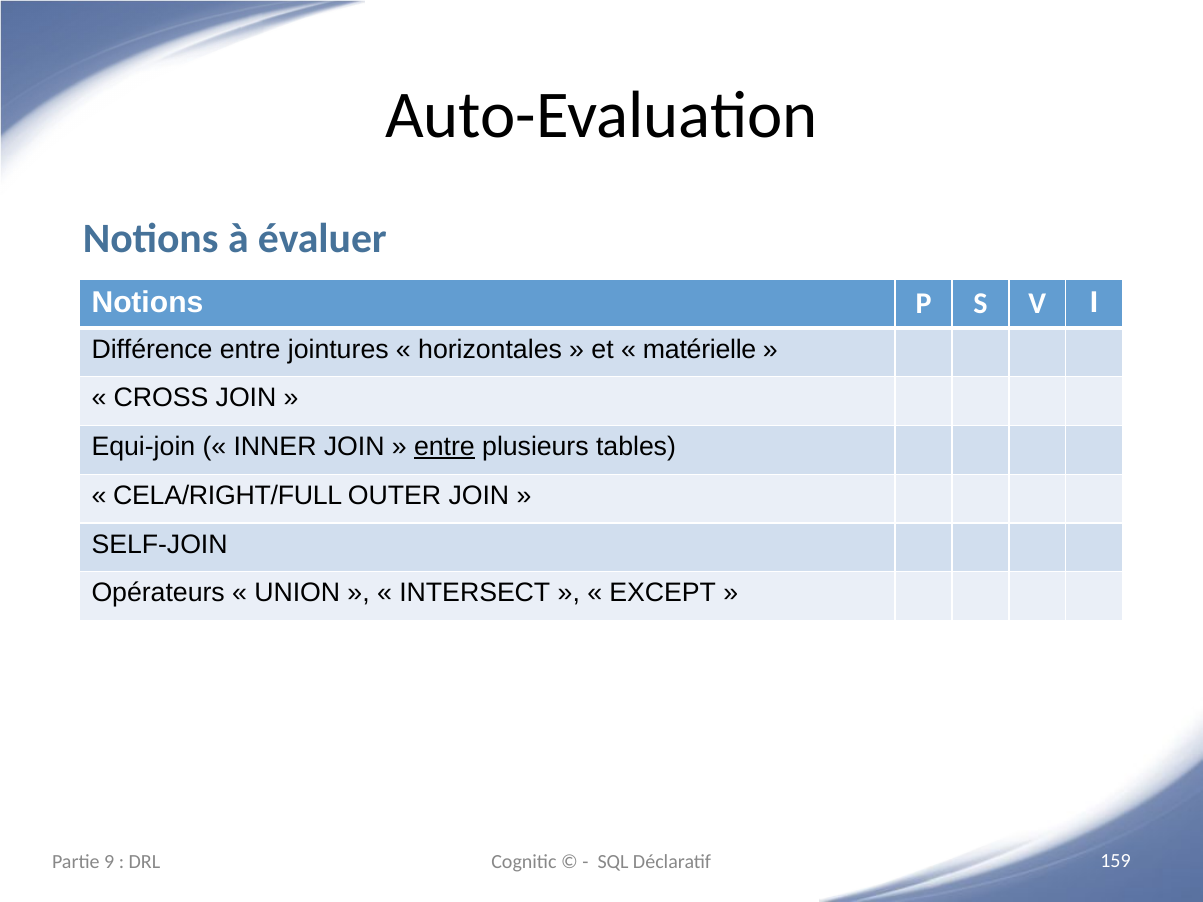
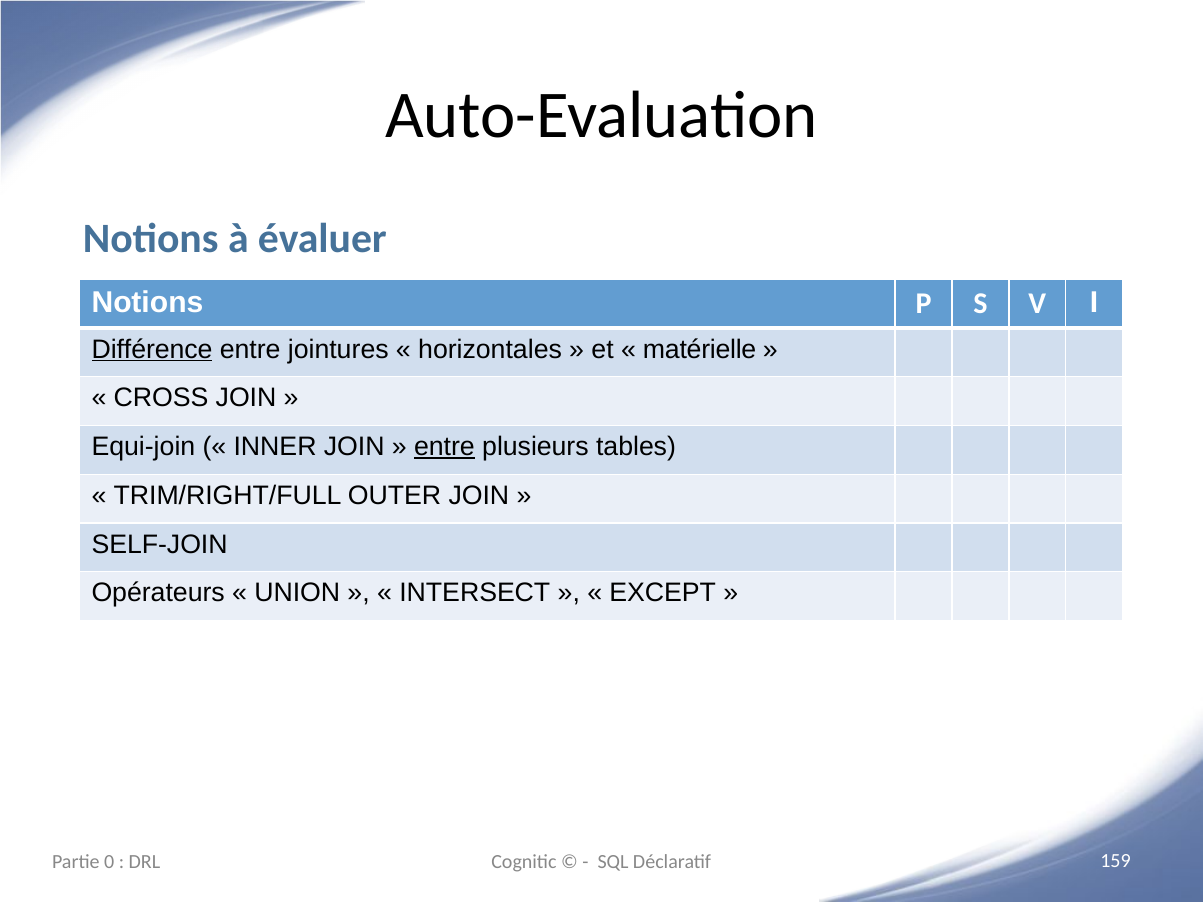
Différence underline: none -> present
CELA/RIGHT/FULL: CELA/RIGHT/FULL -> TRIM/RIGHT/FULL
9: 9 -> 0
